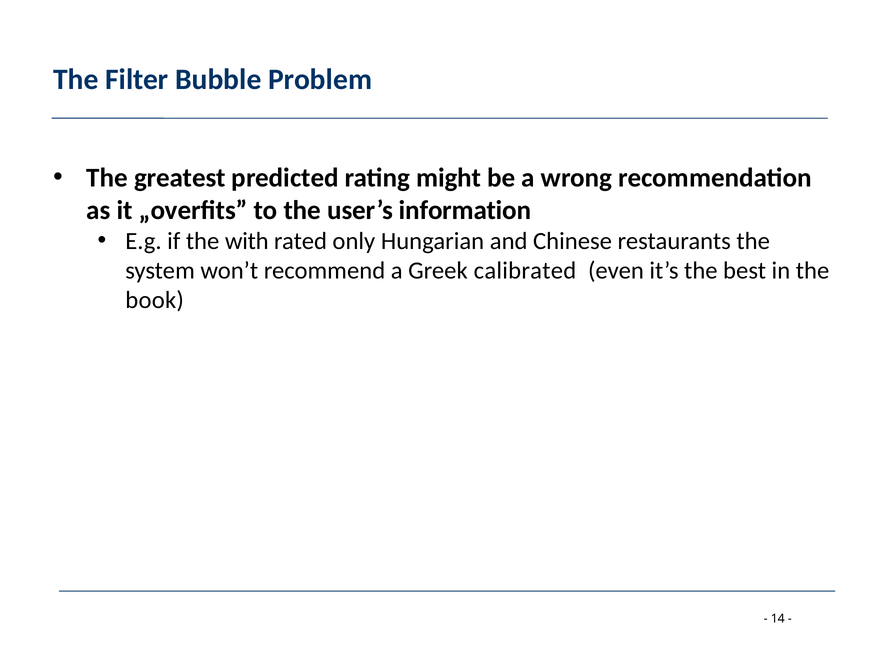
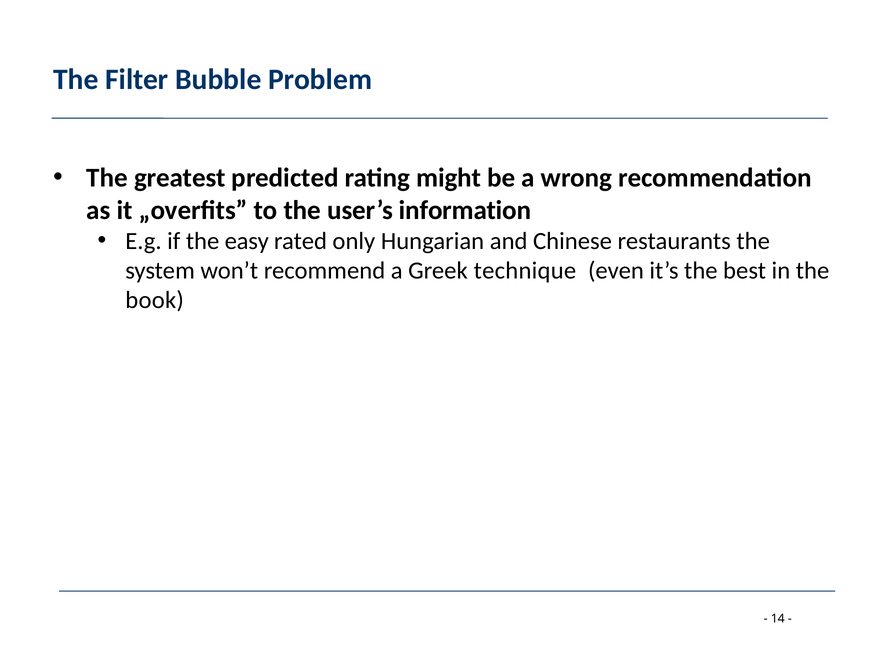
with: with -> easy
calibrated: calibrated -> technique
